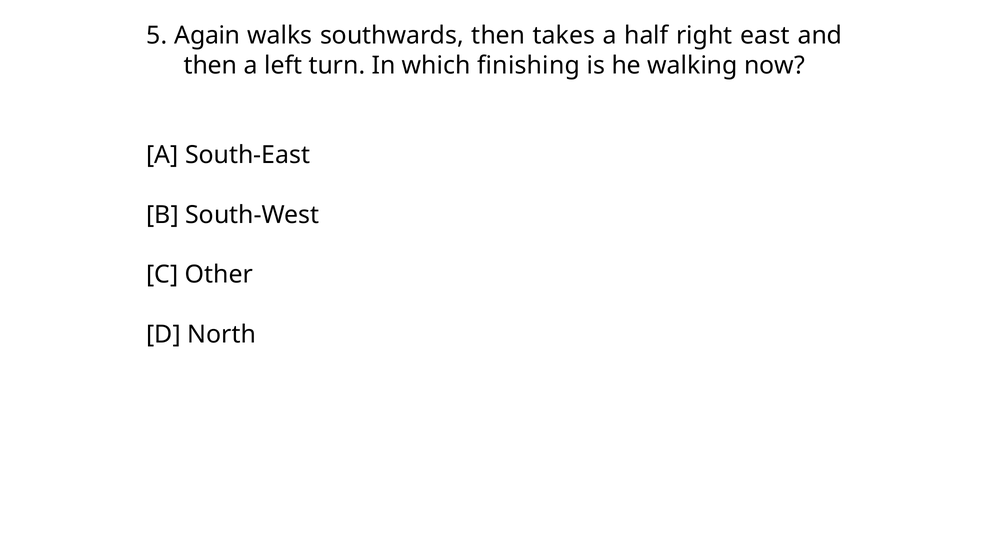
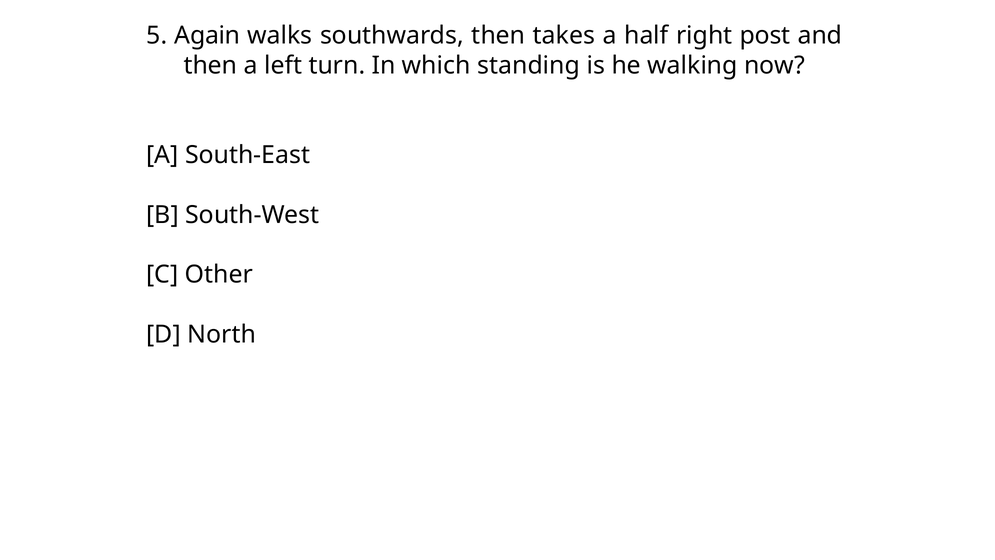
east: east -> post
finishing: finishing -> standing
